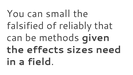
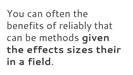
small: small -> often
falsified: falsified -> benefits
need: need -> their
